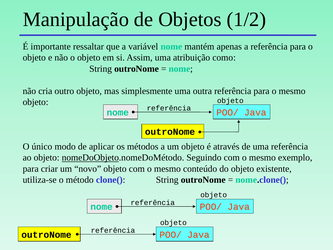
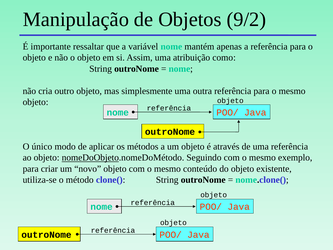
1/2: 1/2 -> 9/2
